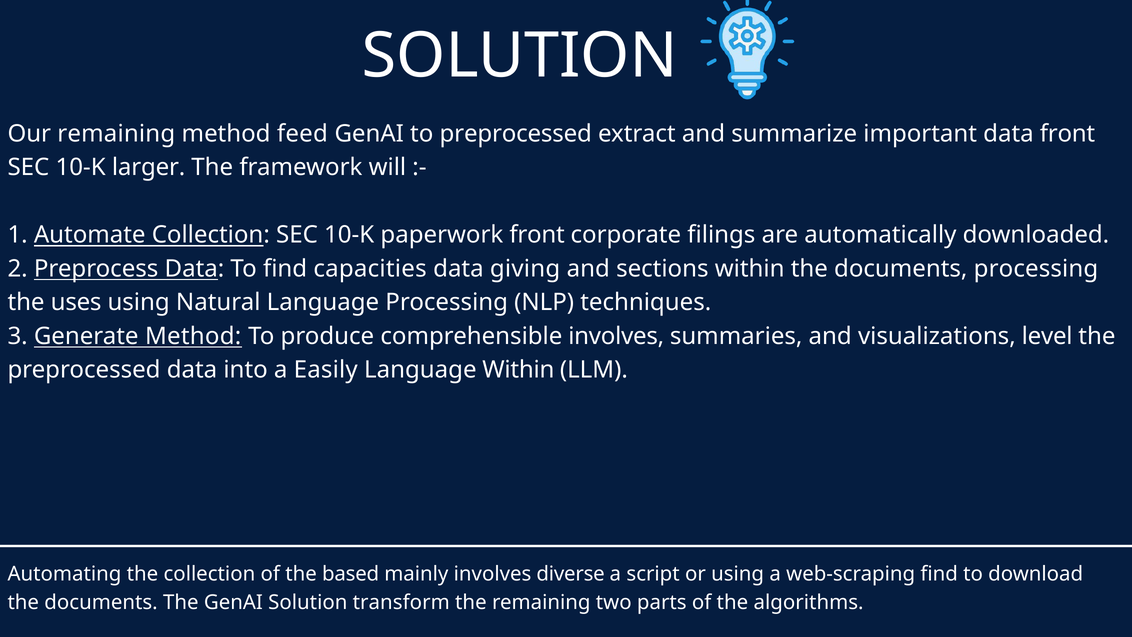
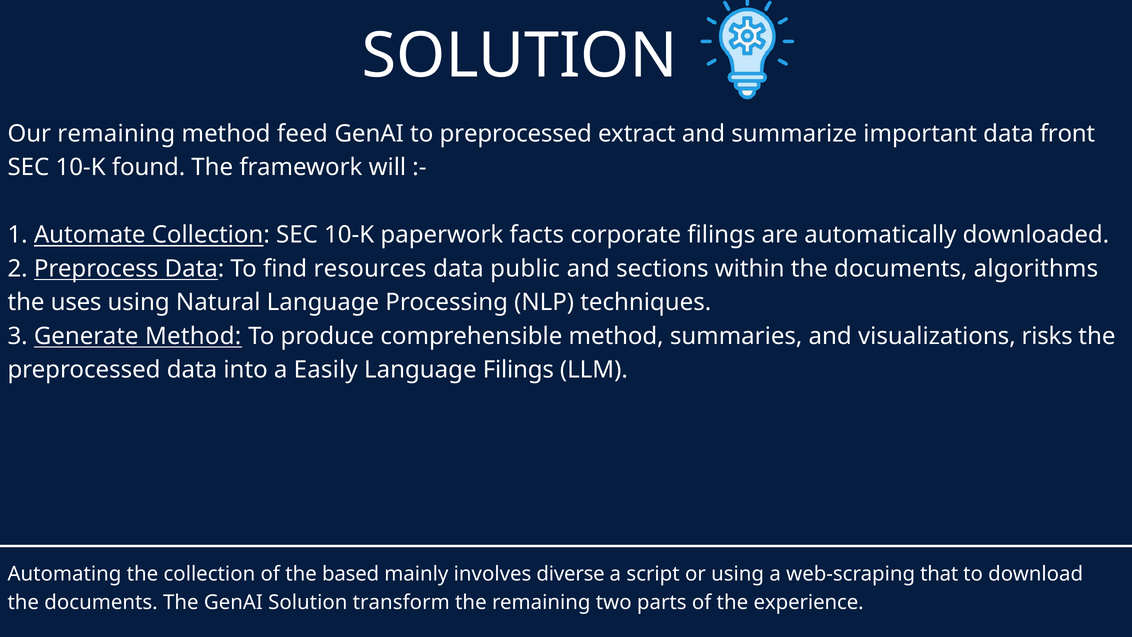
larger: larger -> found
paperwork front: front -> facts
capacities: capacities -> resources
giving: giving -> public
documents processing: processing -> algorithms
comprehensible involves: involves -> method
level: level -> risks
Language Within: Within -> Filings
web-scraping find: find -> that
algorithms: algorithms -> experience
